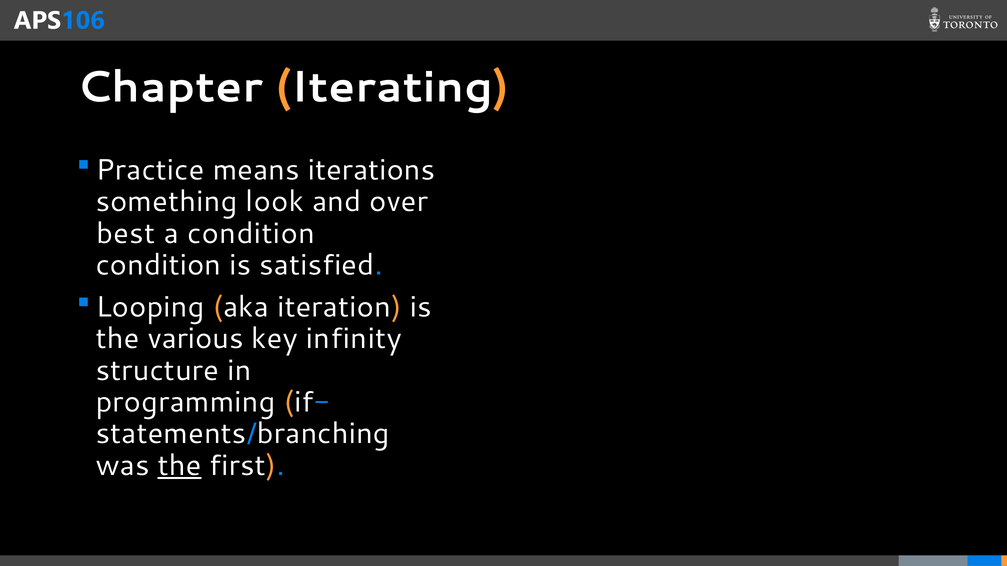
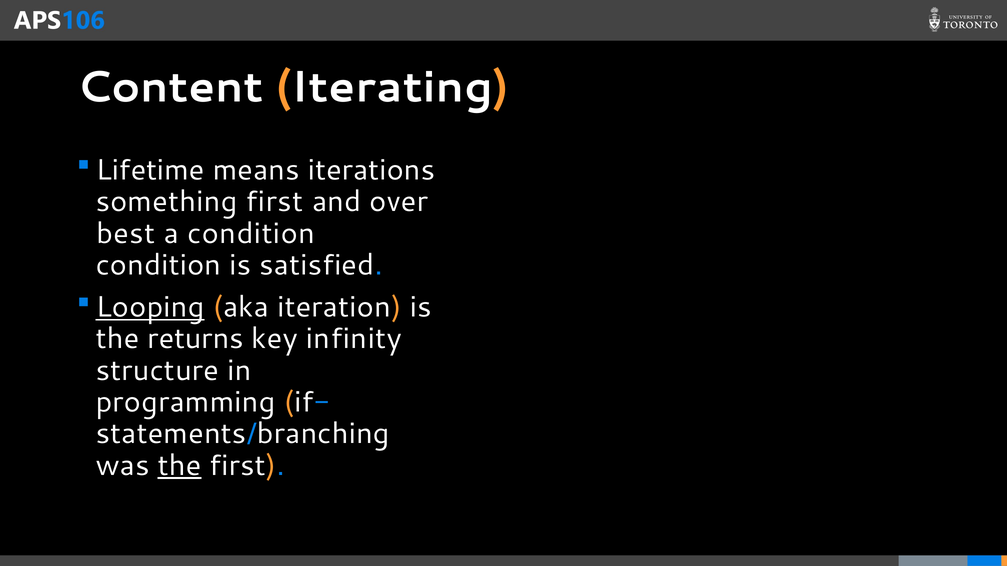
Chapter: Chapter -> Content
Practice: Practice -> Lifetime
something look: look -> first
Looping underline: none -> present
various: various -> returns
